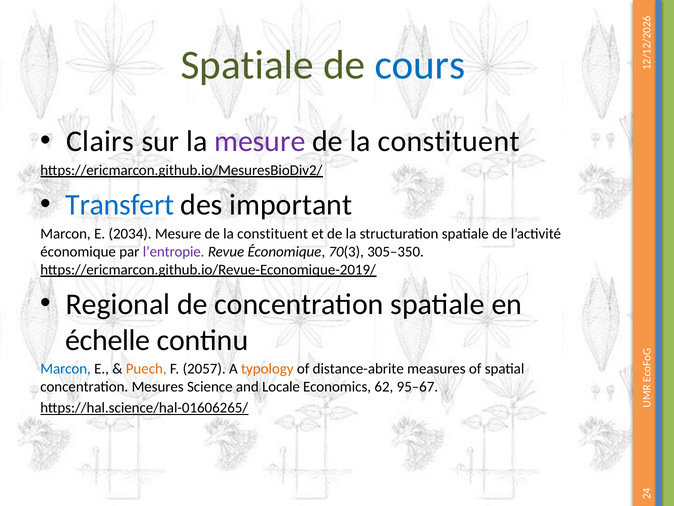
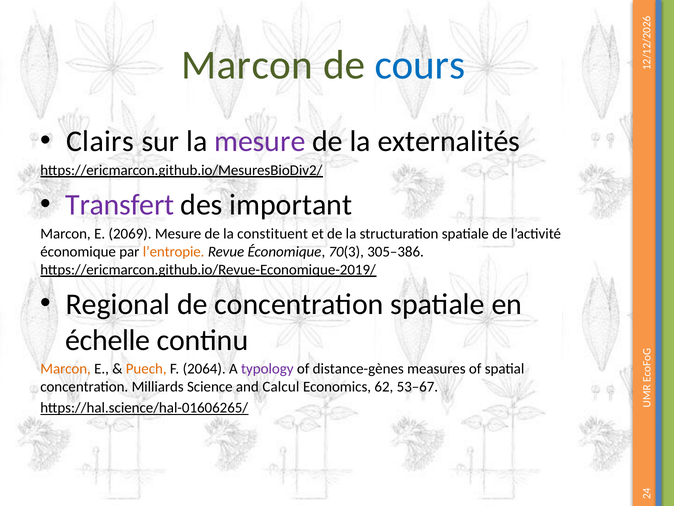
Spatiale at (247, 65): Spatiale -> Marcon
constituent at (449, 141): constituent -> externalités
Transfert colour: blue -> purple
2034: 2034 -> 2069
l’entropie colour: purple -> orange
305–350: 305–350 -> 305–386
Marcon at (66, 369) colour: blue -> orange
2057: 2057 -> 2064
typology colour: orange -> purple
distance-abrite: distance-abrite -> distance-gènes
Mesures: Mesures -> Milliards
Locale: Locale -> Calcul
95–67: 95–67 -> 53–67
